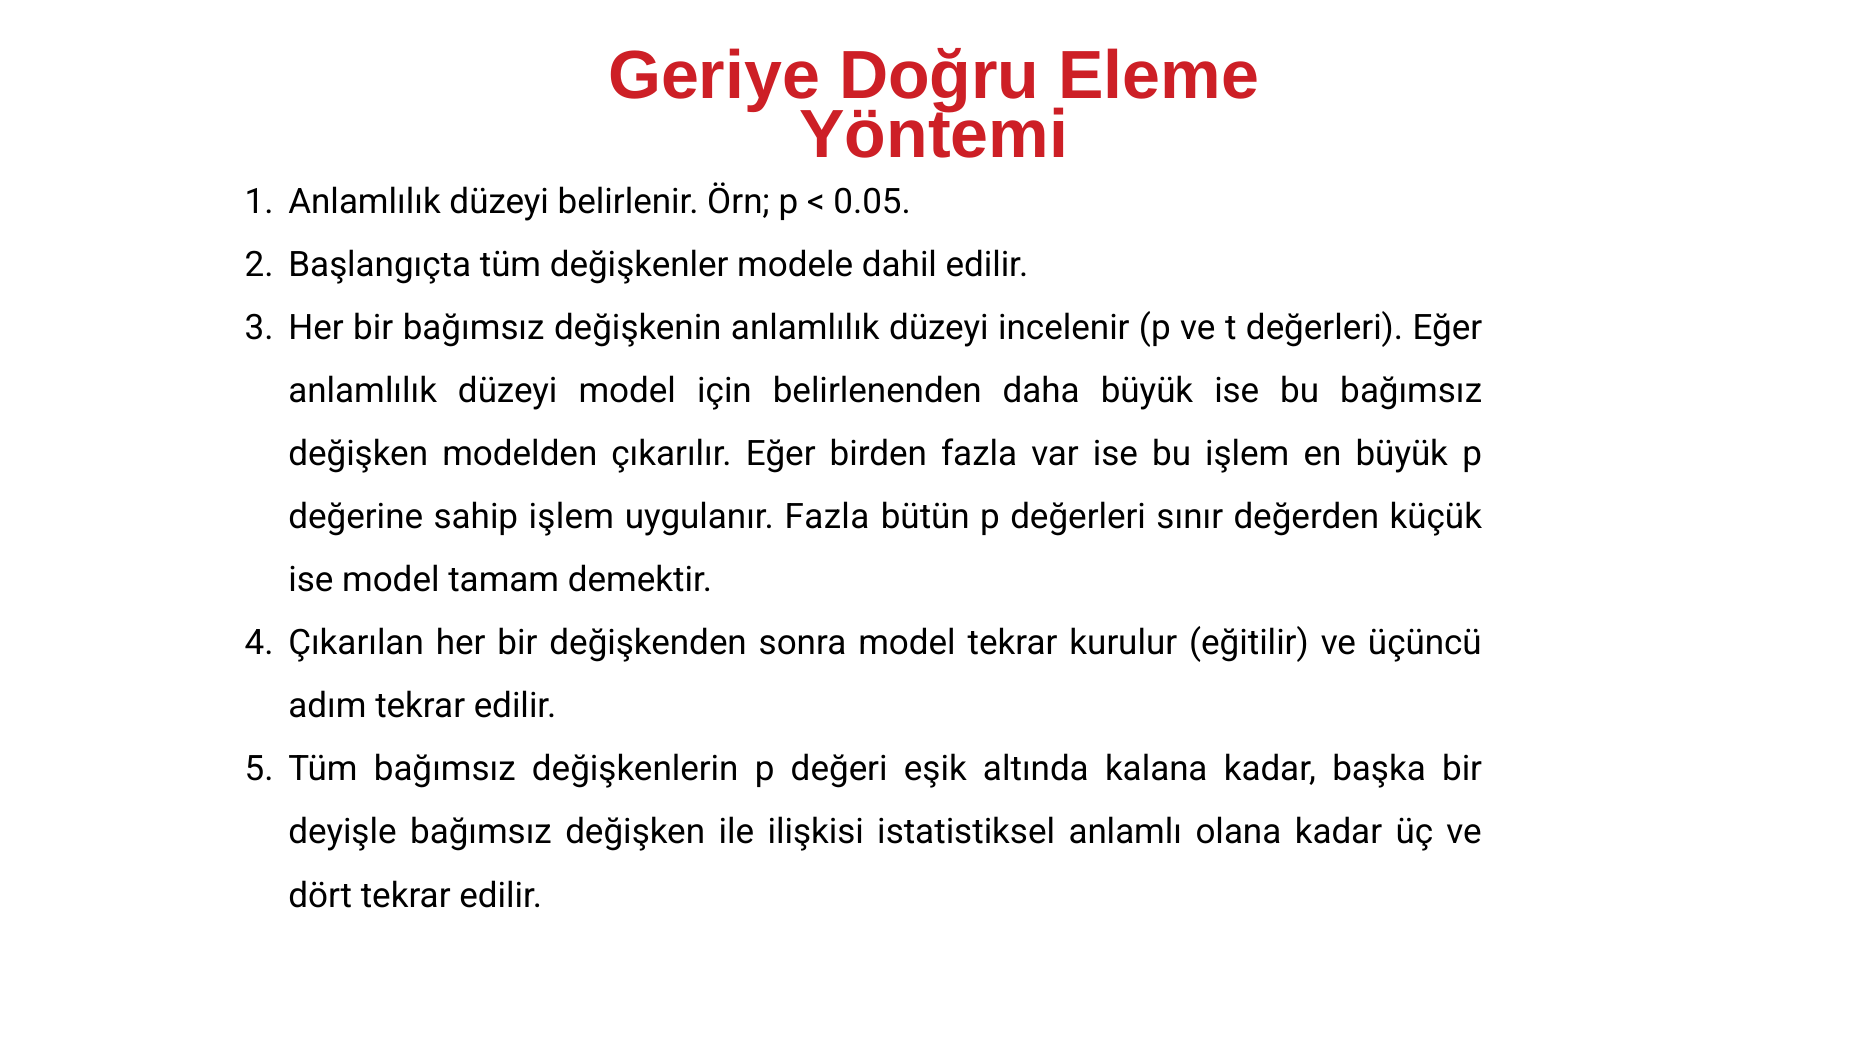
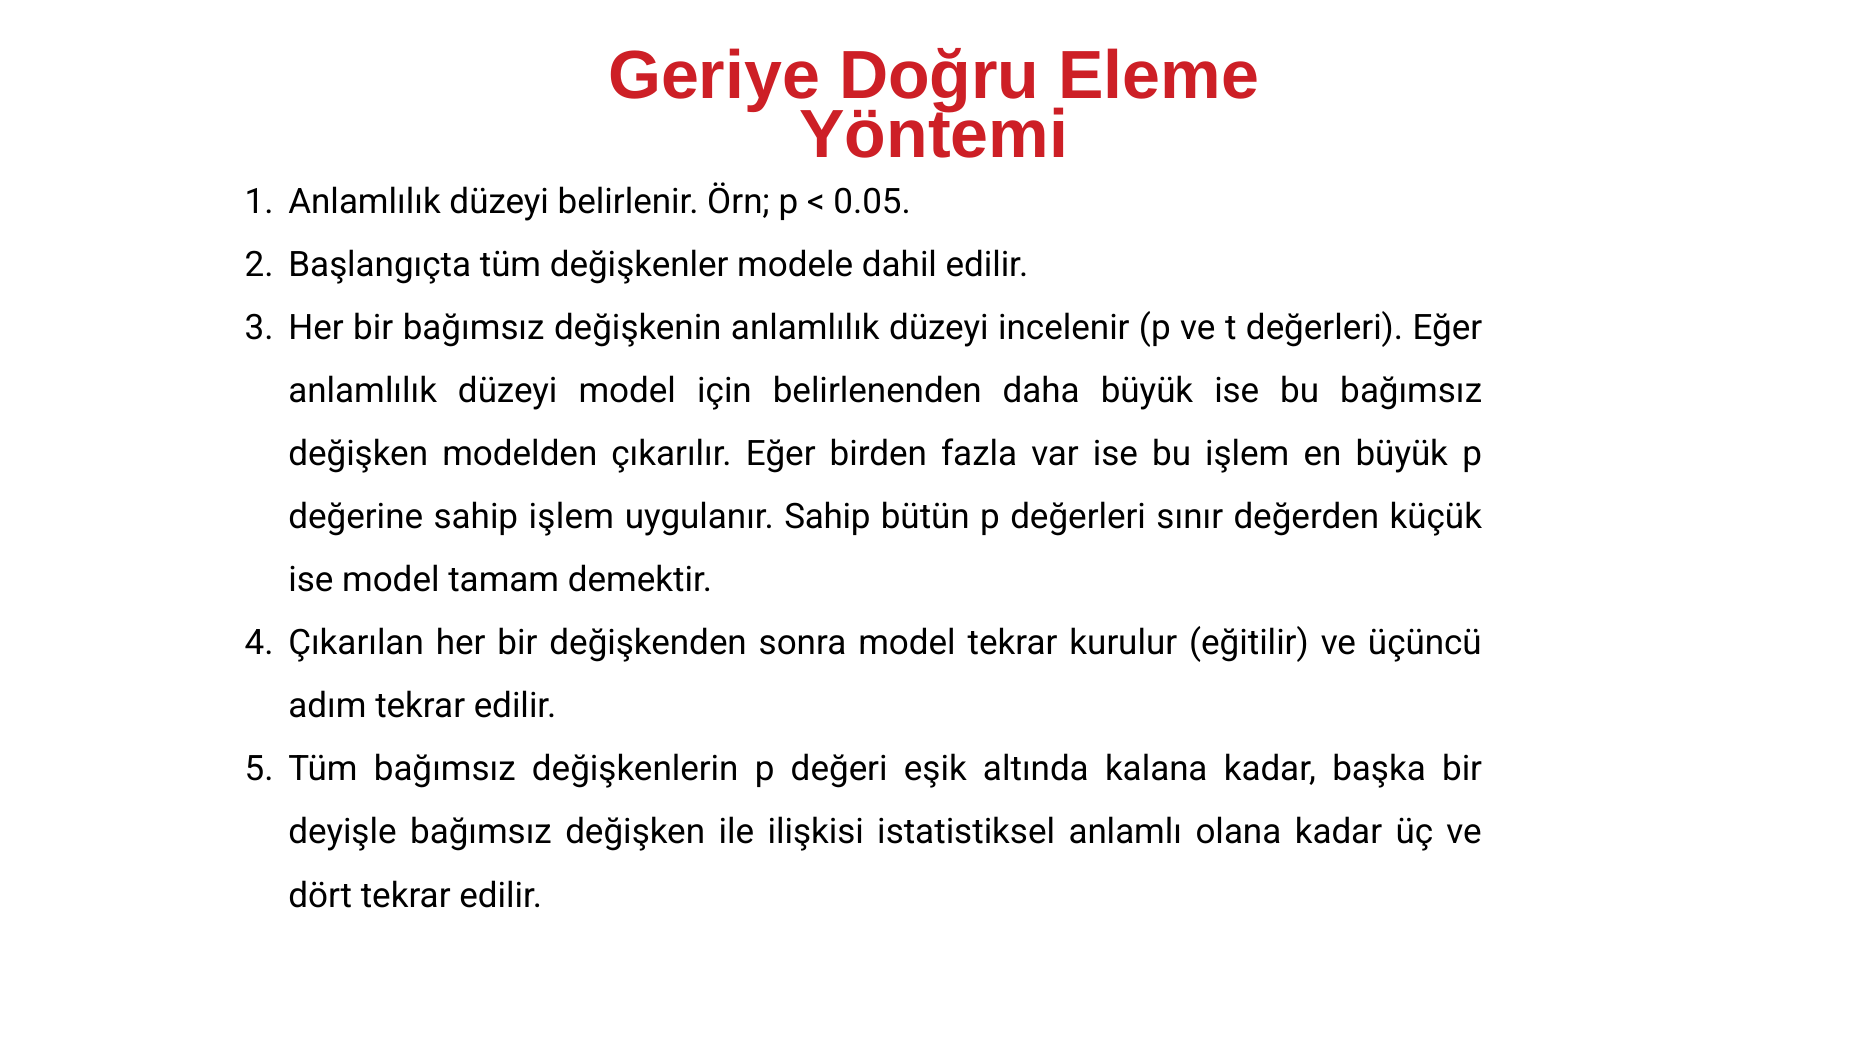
uygulanır Fazla: Fazla -> Sahip
